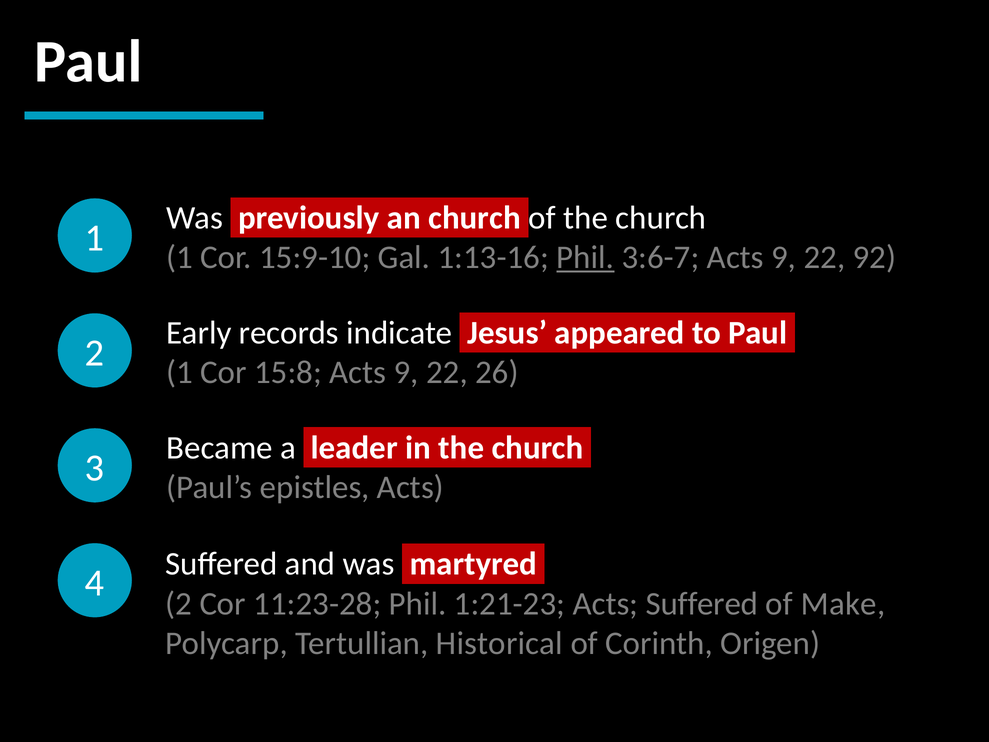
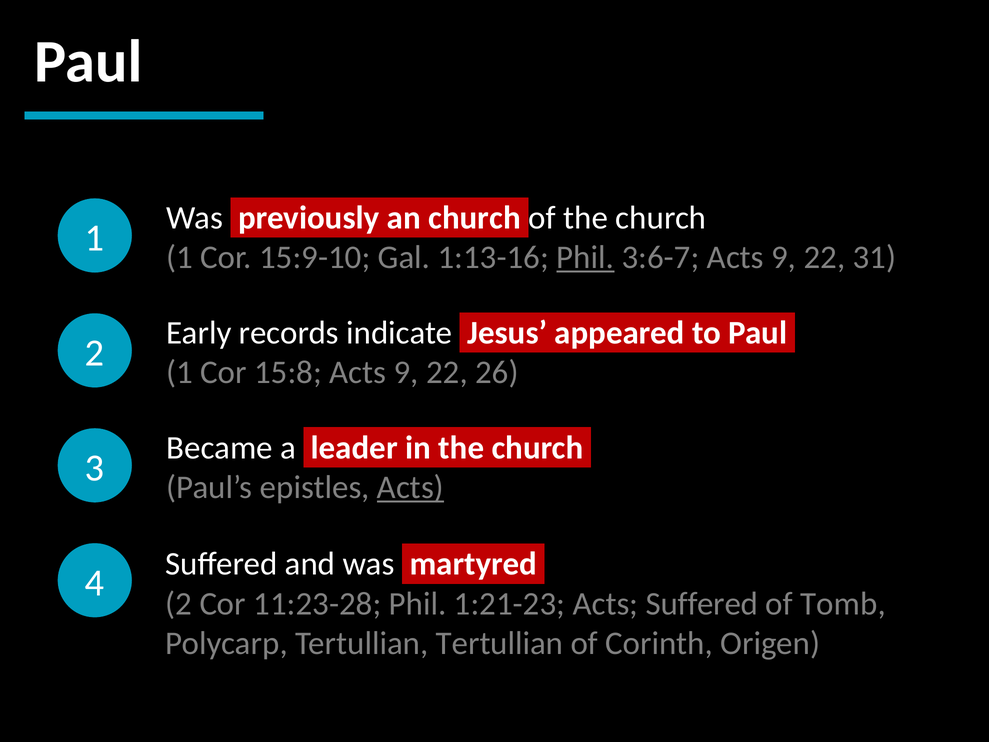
92: 92 -> 31
Acts at (410, 487) underline: none -> present
Make: Make -> Tomb
Tertullian Historical: Historical -> Tertullian
